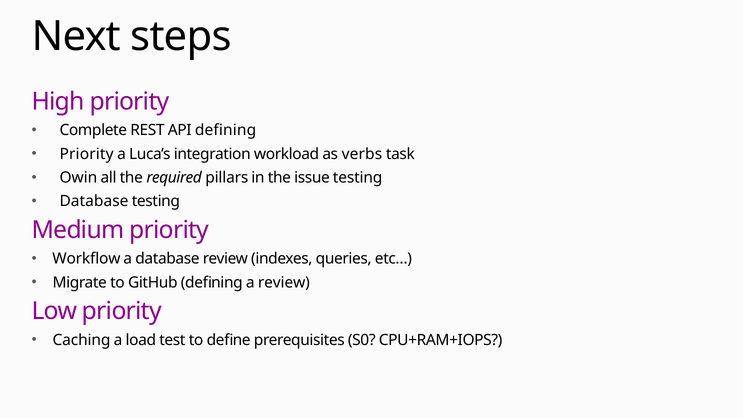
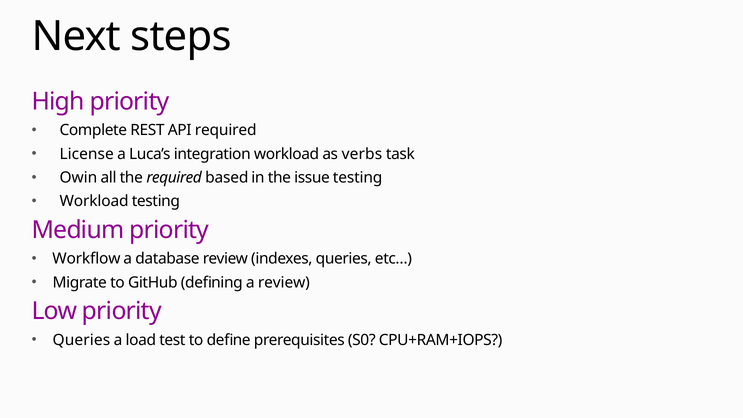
API defining: defining -> required
Priority at (87, 154): Priority -> License
pillars: pillars -> based
Database at (94, 201): Database -> Workload
Caching at (82, 340): Caching -> Queries
